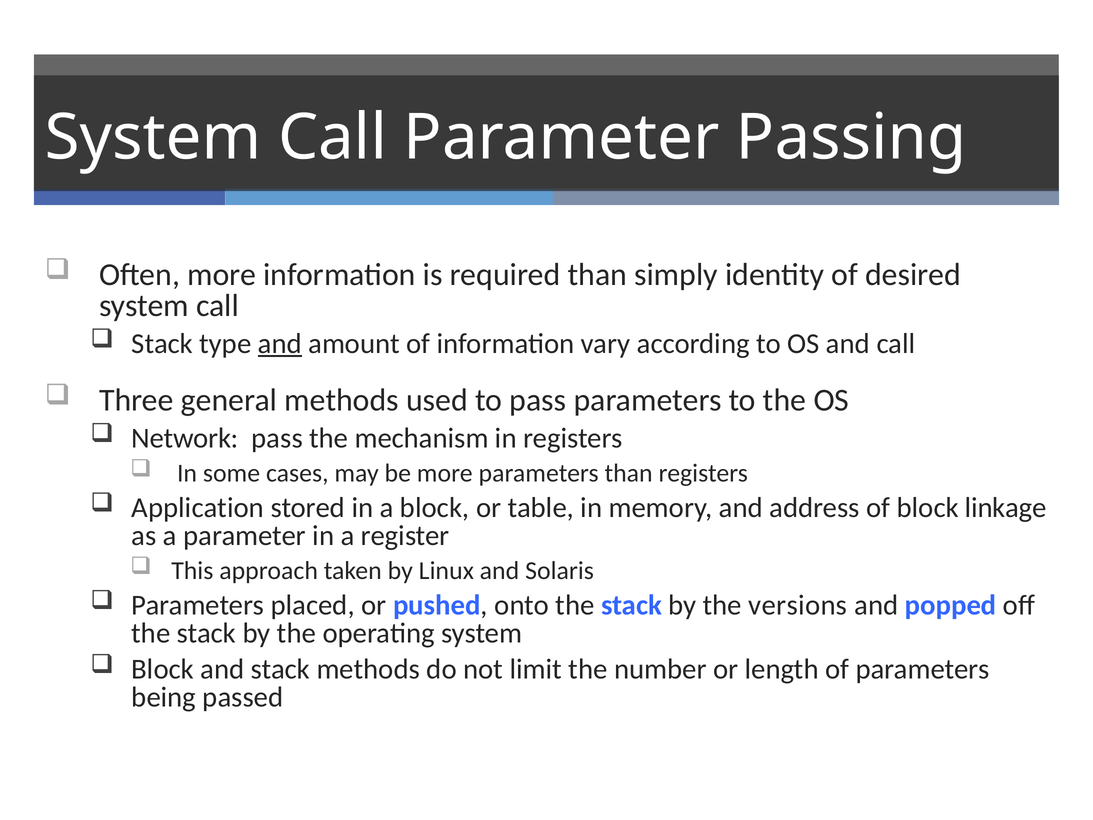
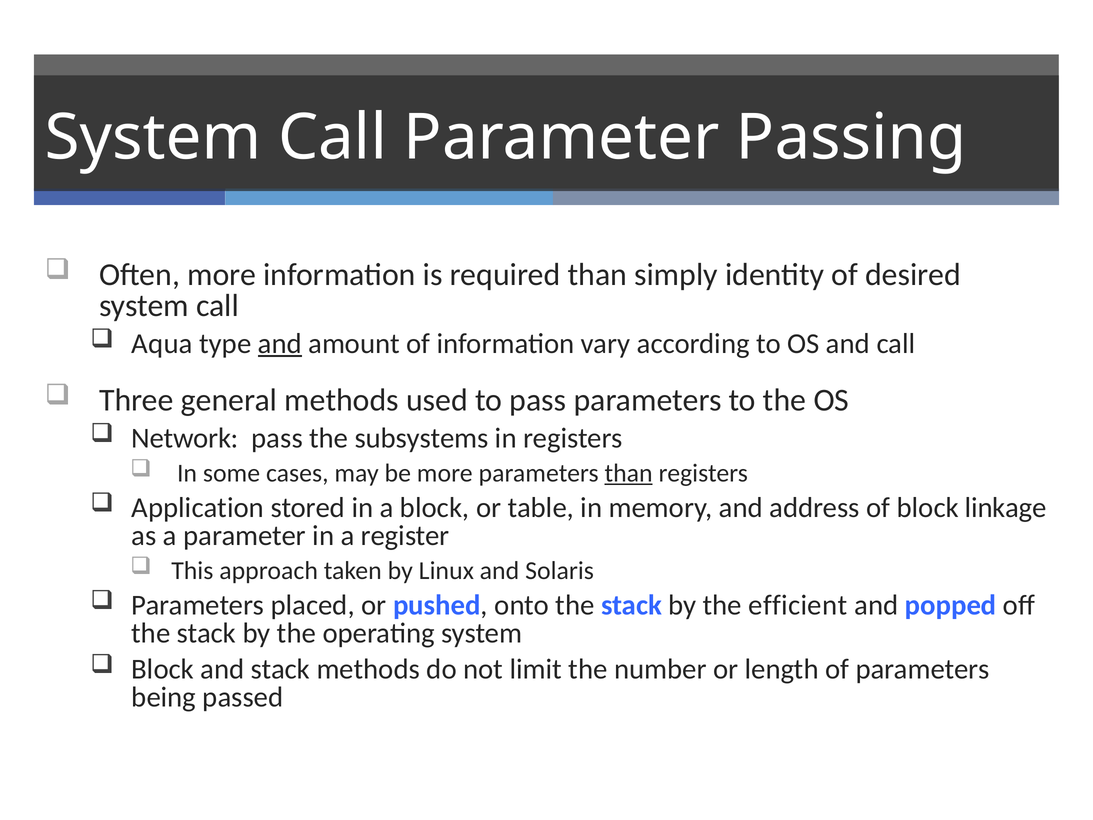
Stack at (162, 344): Stack -> Aqua
mechanism: mechanism -> subsystems
than at (629, 473) underline: none -> present
versions: versions -> efficient
